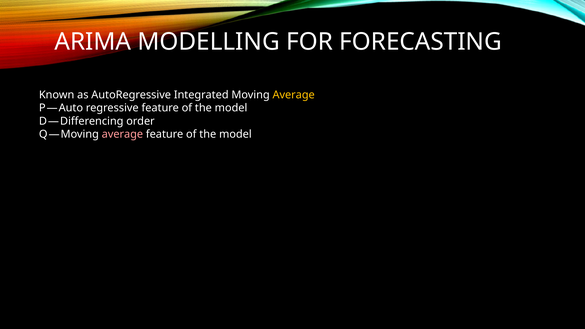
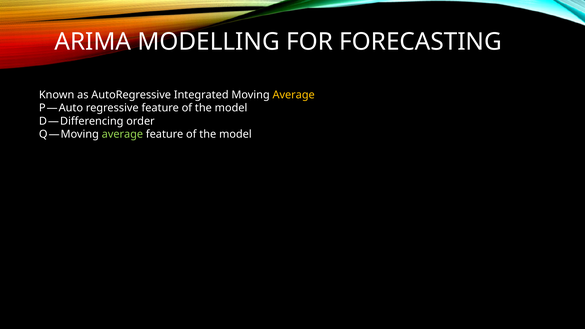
average at (122, 134) colour: pink -> light green
